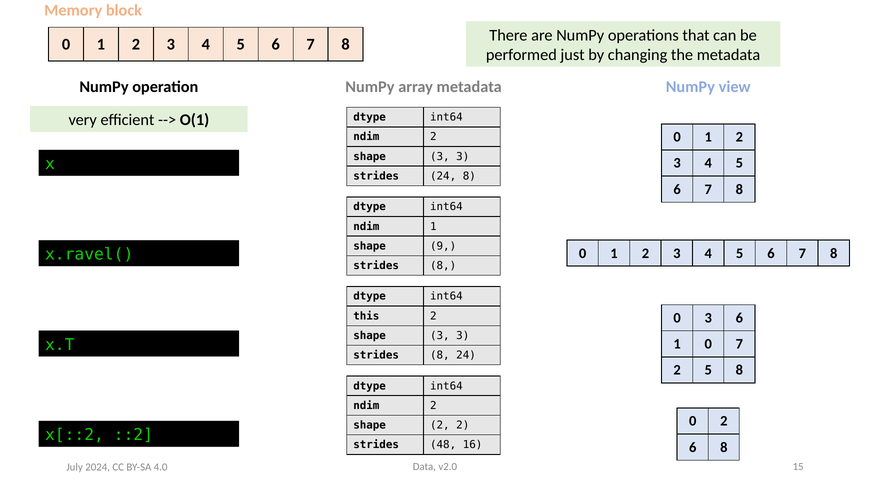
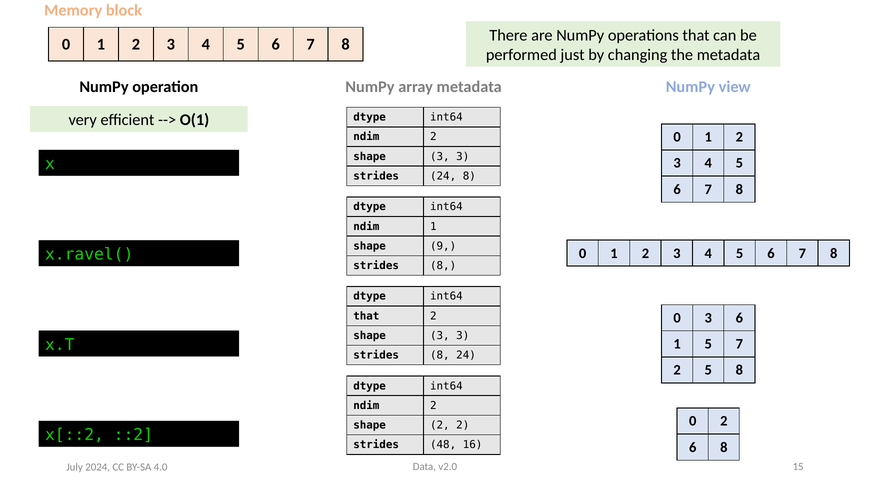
this at (366, 316): this -> that
1 0: 0 -> 5
